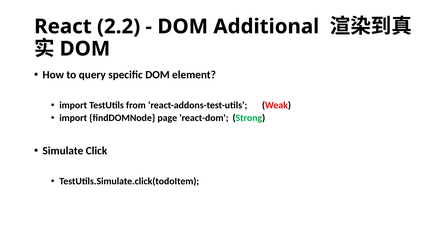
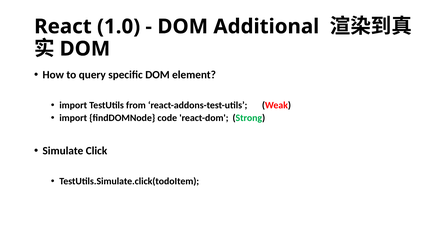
2.2: 2.2 -> 1.0
page: page -> code
